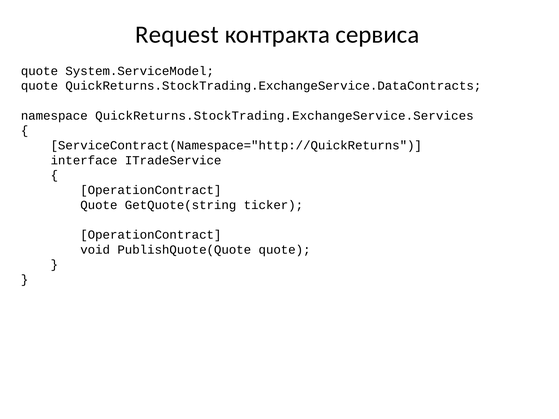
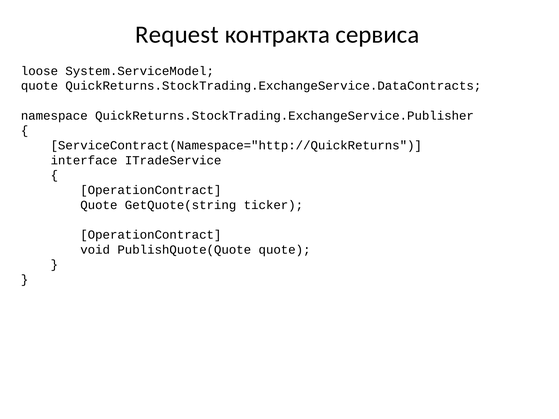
quote at (39, 71): quote -> loose
QuickReturns.StockTrading.ExchangeService.Services: QuickReturns.StockTrading.ExchangeService.Services -> QuickReturns.StockTrading.ExchangeService.Publisher
